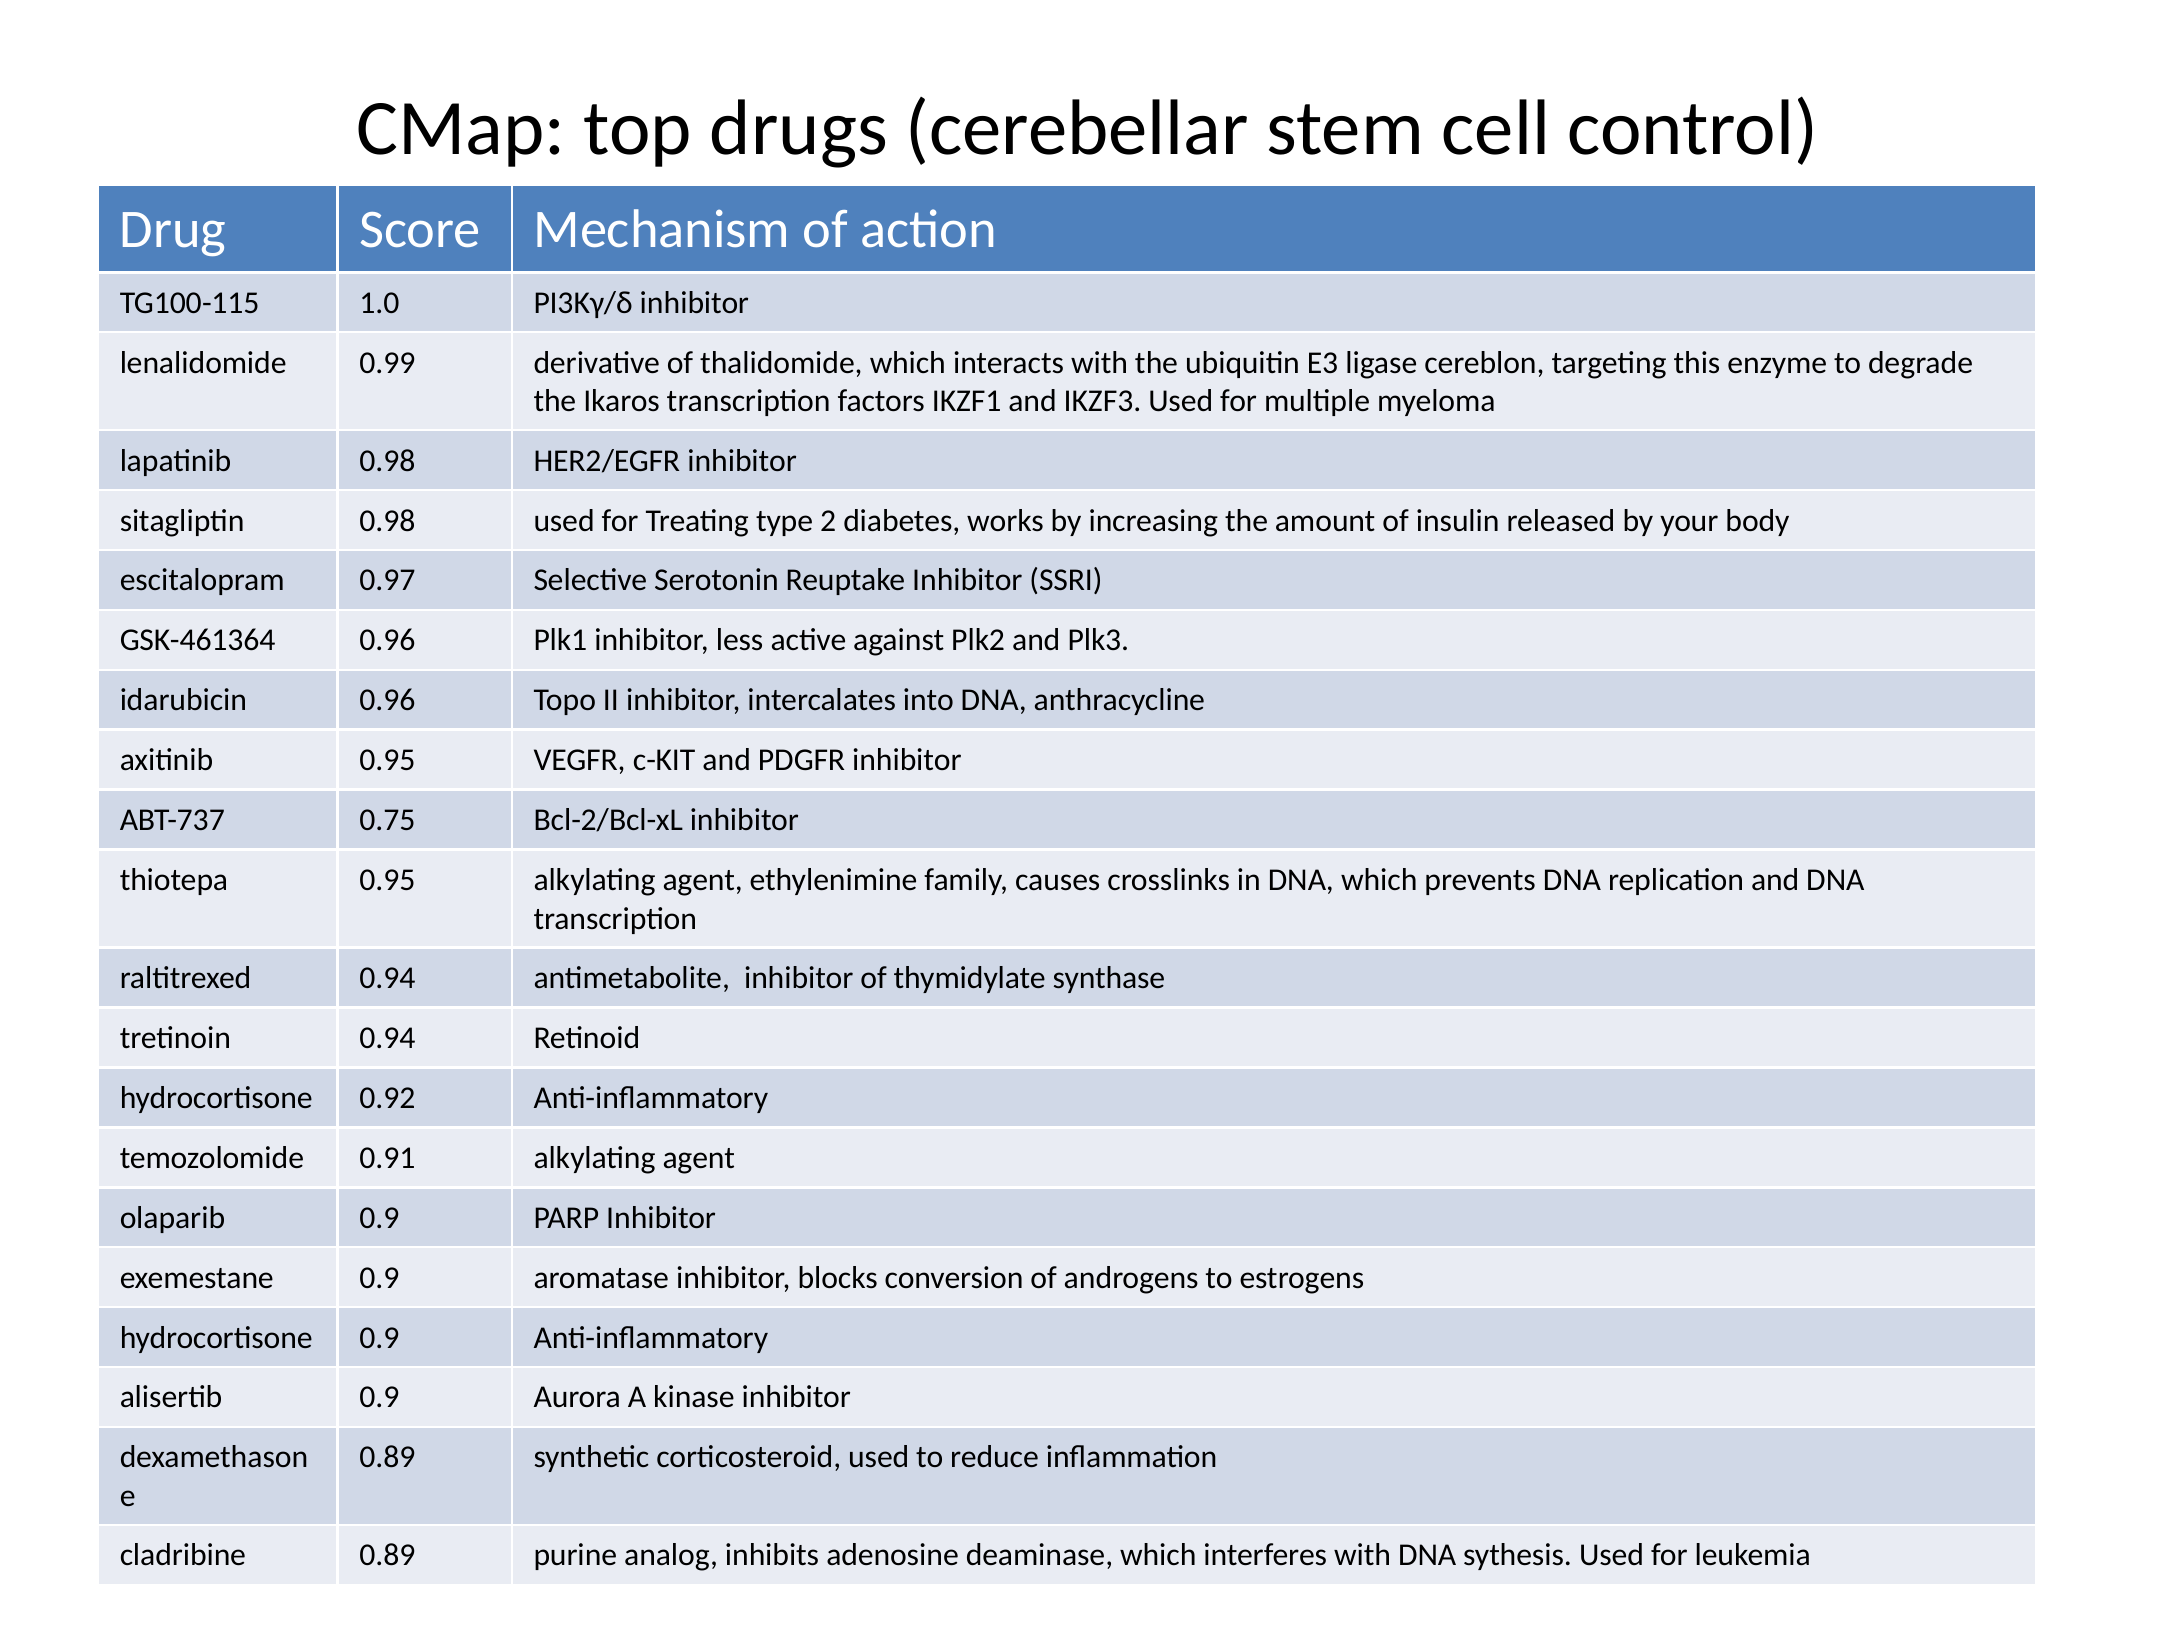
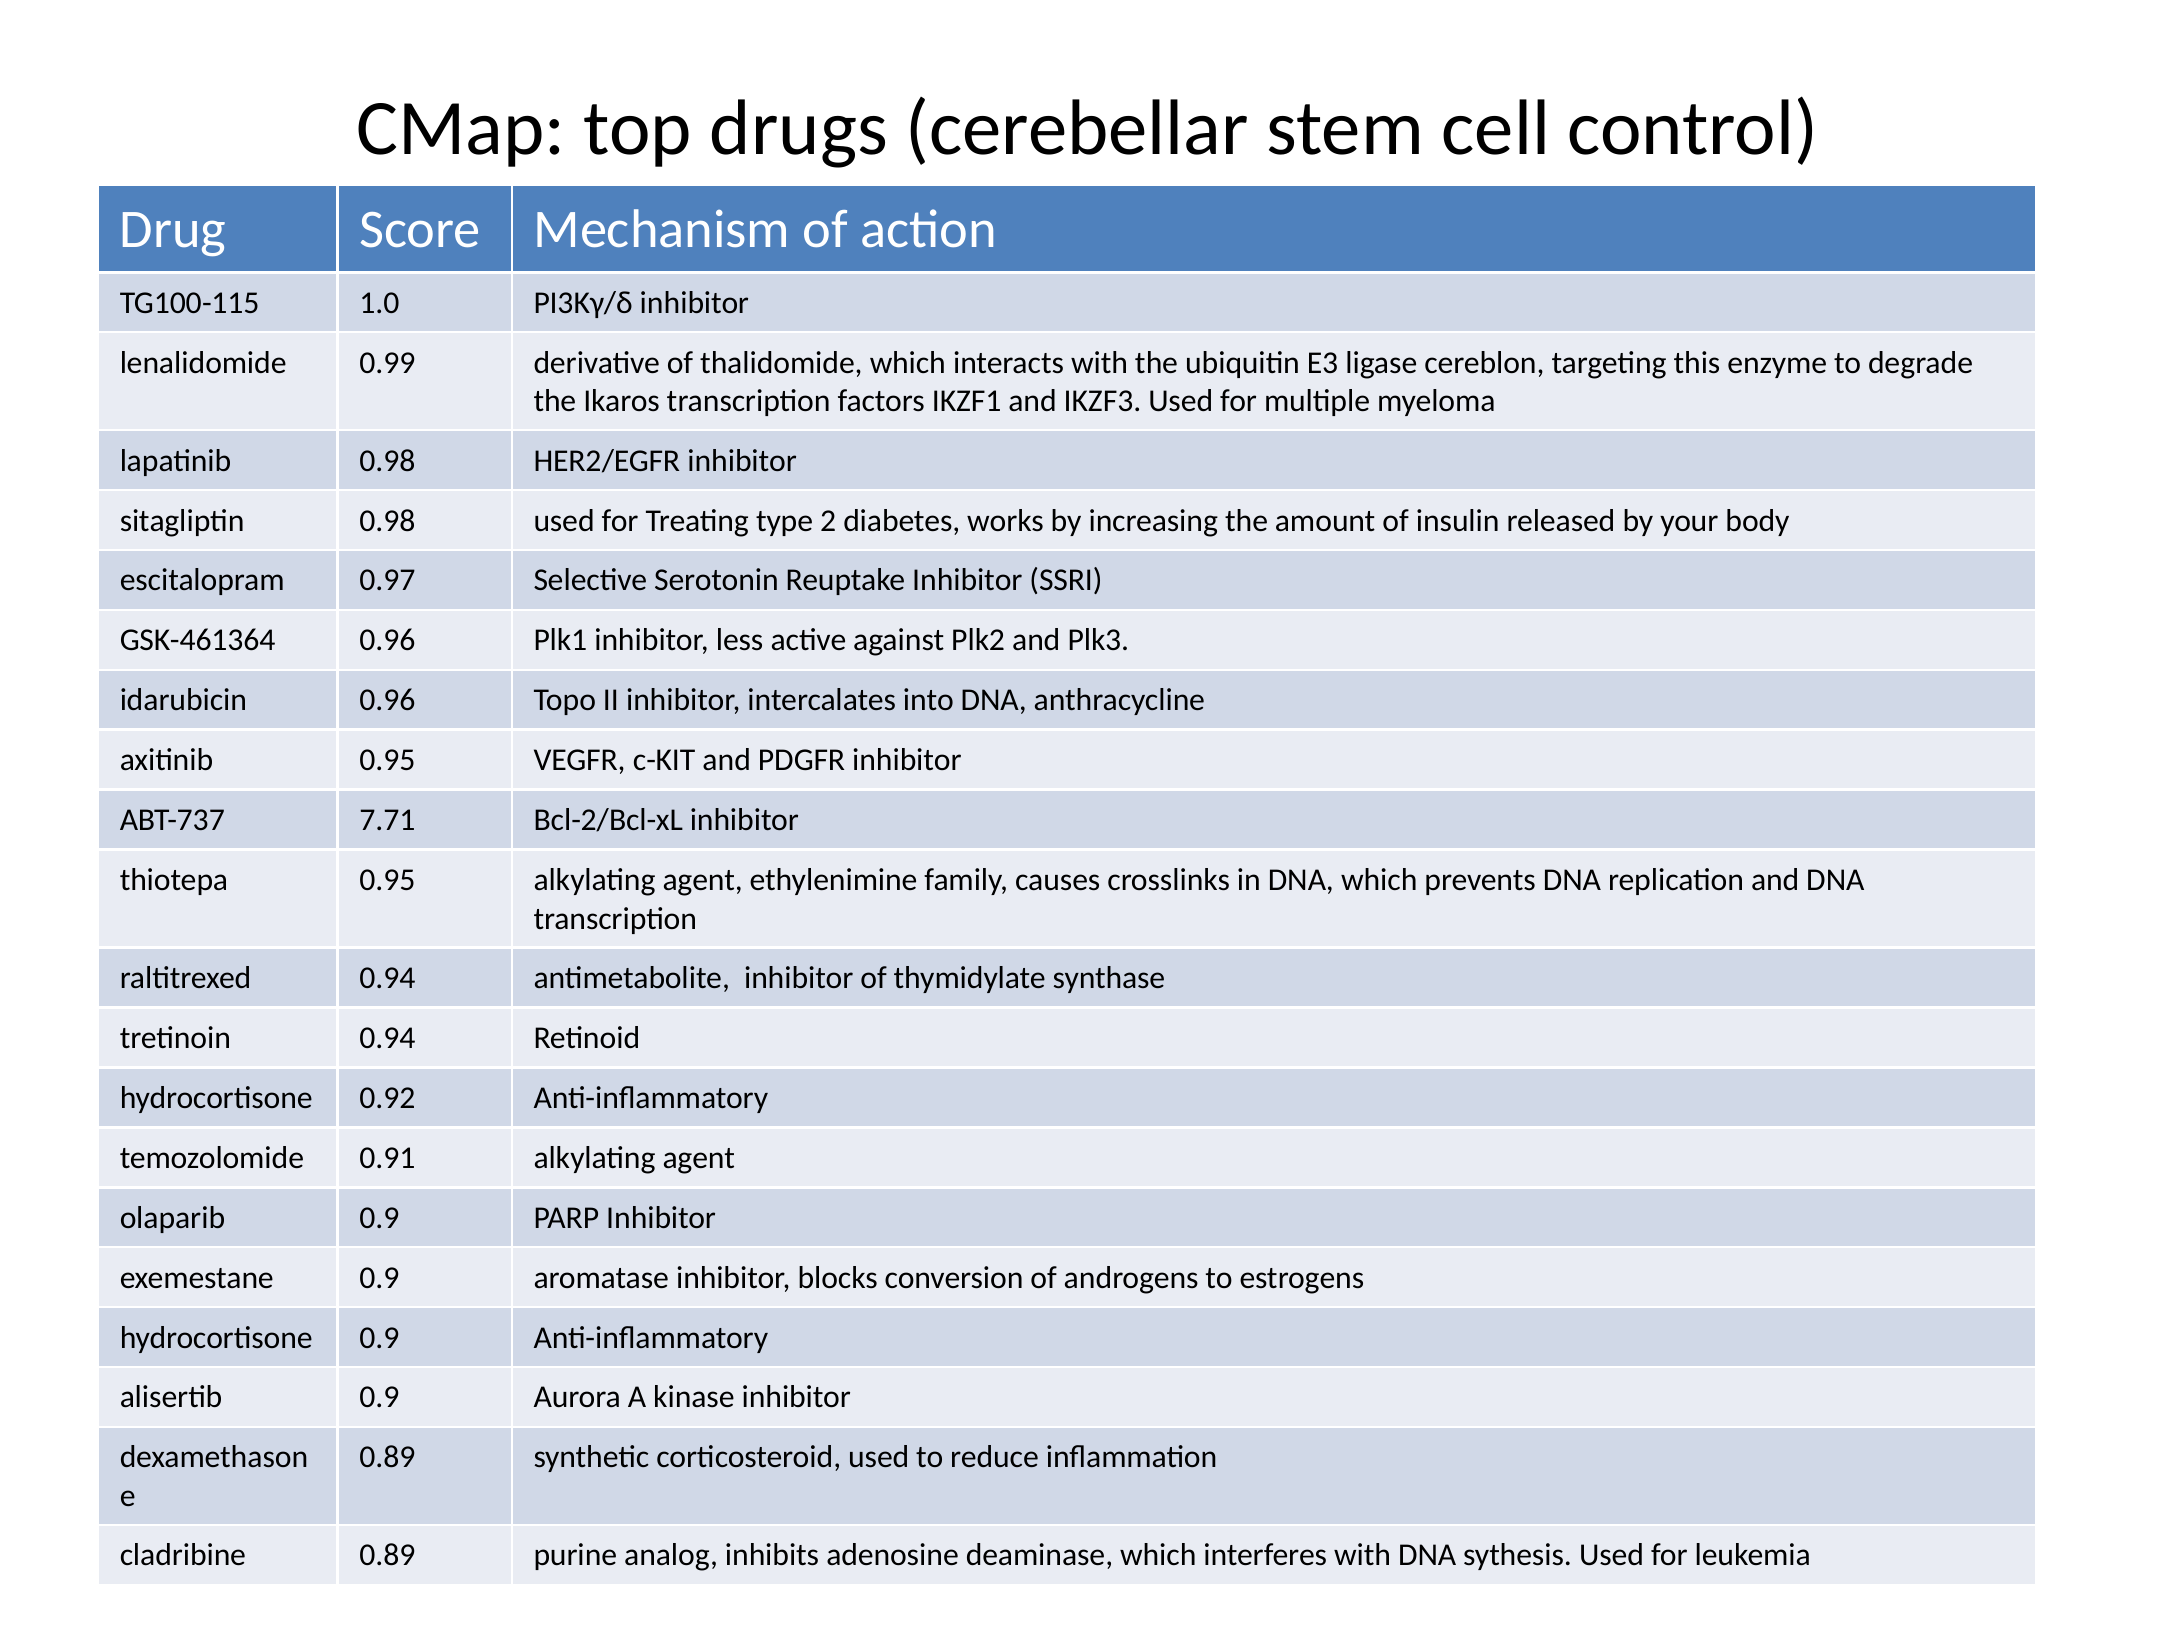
0.75: 0.75 -> 7.71
